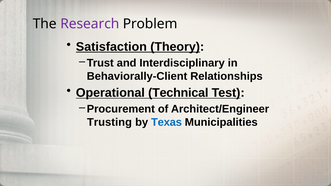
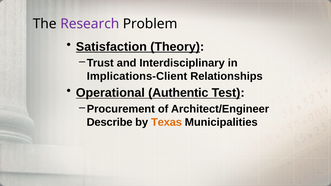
Behaviorally-Client: Behaviorally-Client -> Implications-Client
Technical: Technical -> Authentic
Trusting: Trusting -> Describe
Texas colour: blue -> orange
